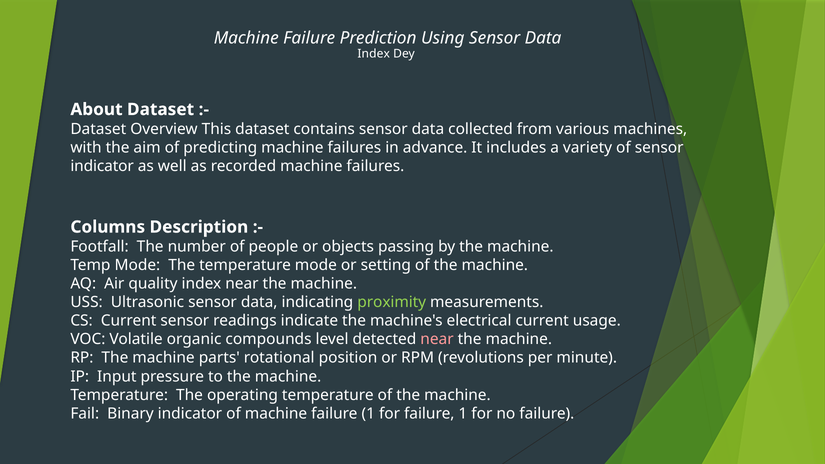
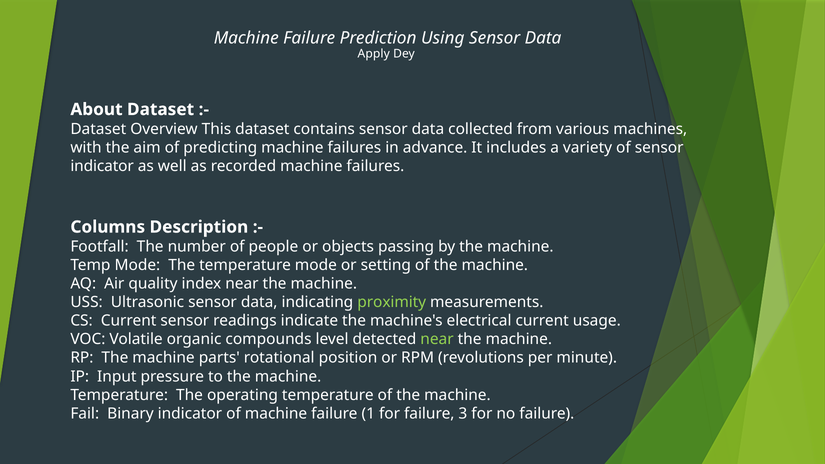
Index at (374, 54): Index -> Apply
near at (437, 339) colour: pink -> light green
for failure 1: 1 -> 3
